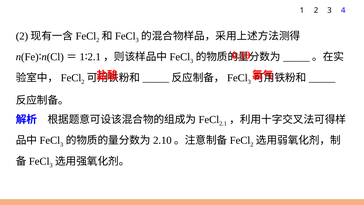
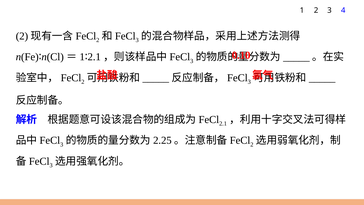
2.10: 2.10 -> 2.25
